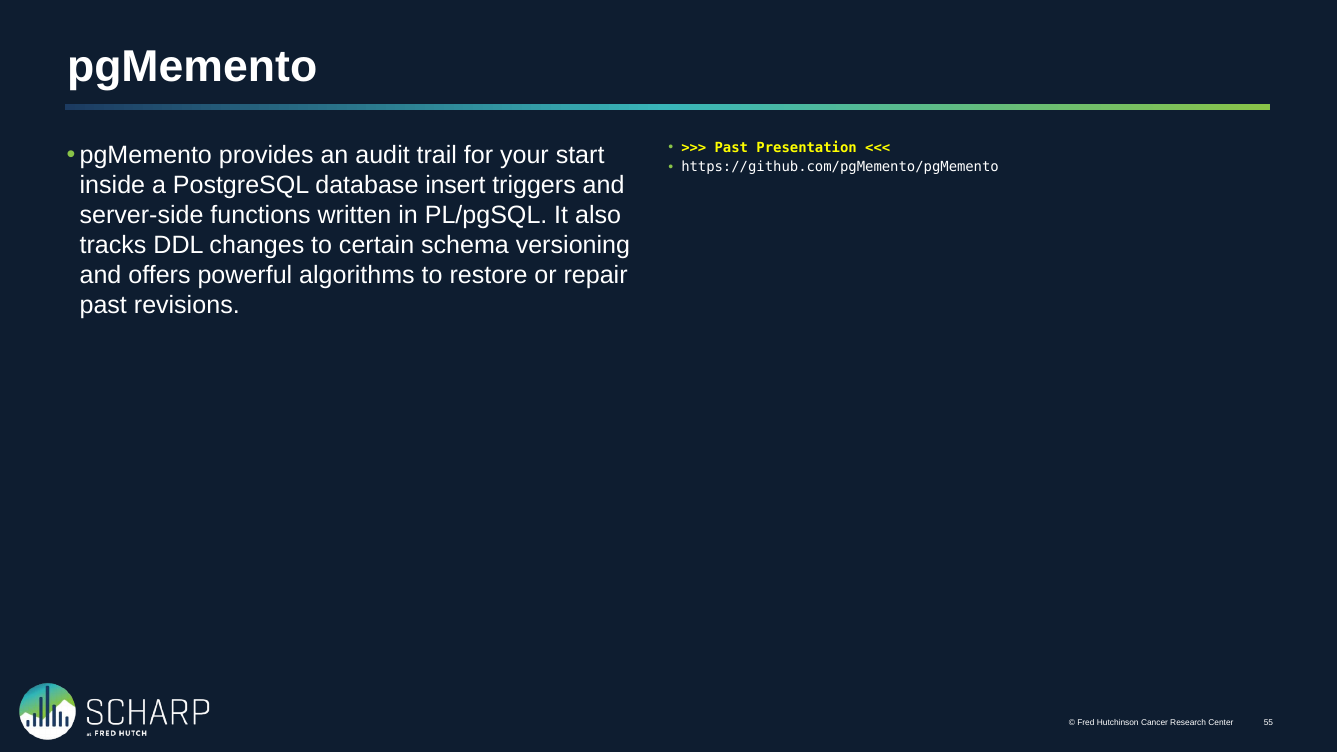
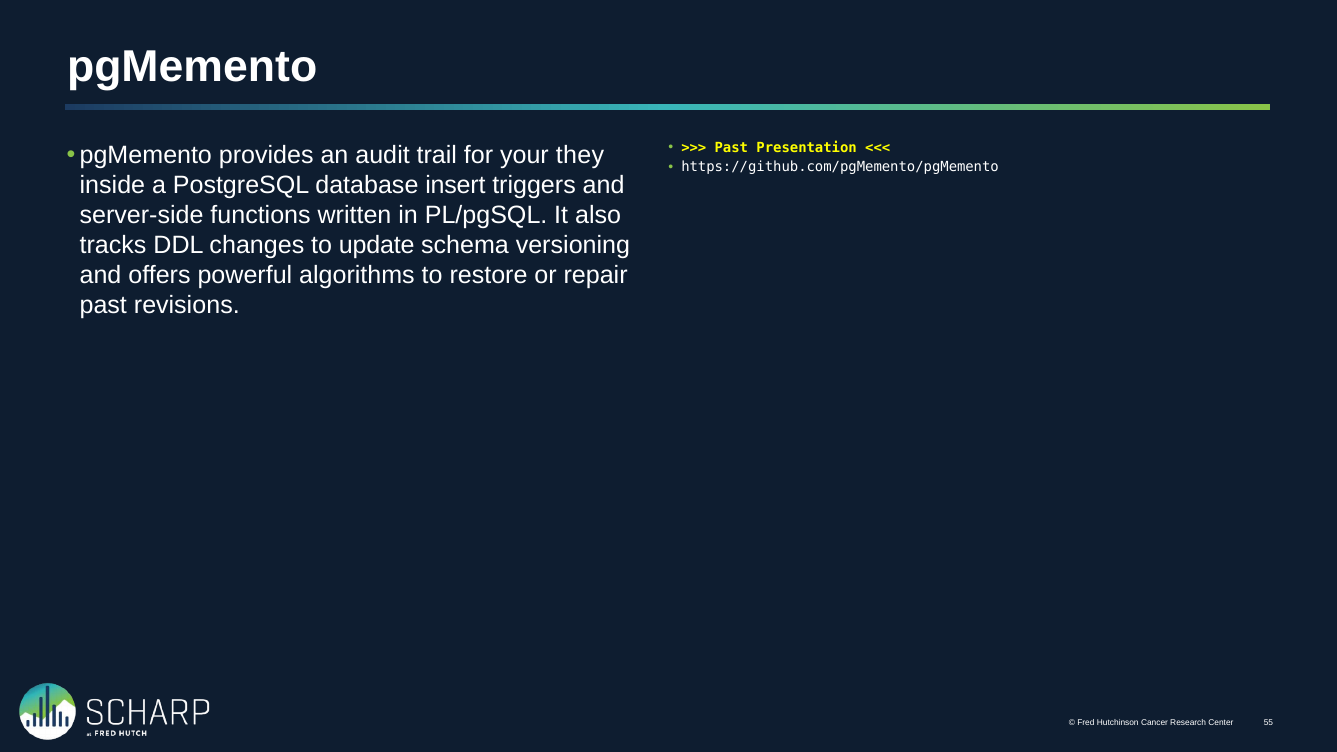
start: start -> they
certain: certain -> update
